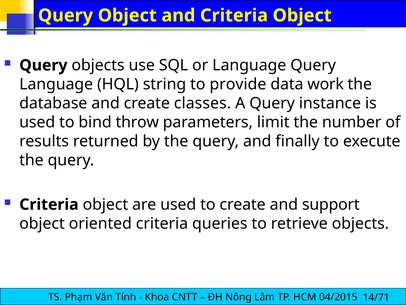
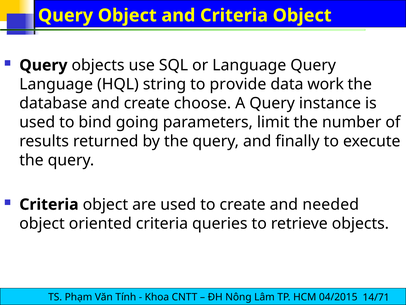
classes: classes -> choose
throw: throw -> going
support: support -> needed
